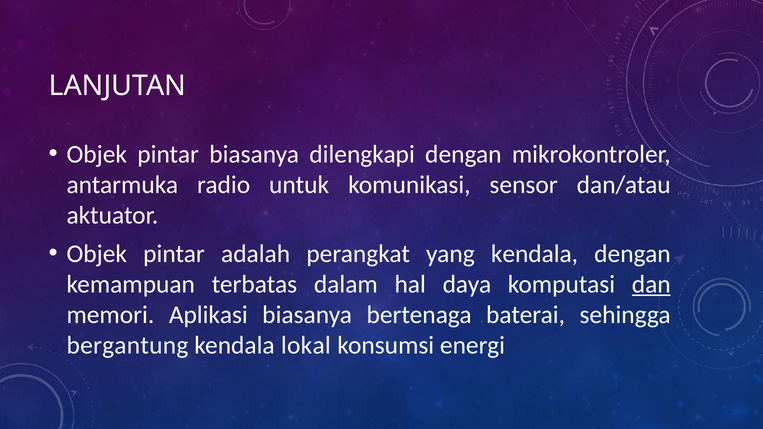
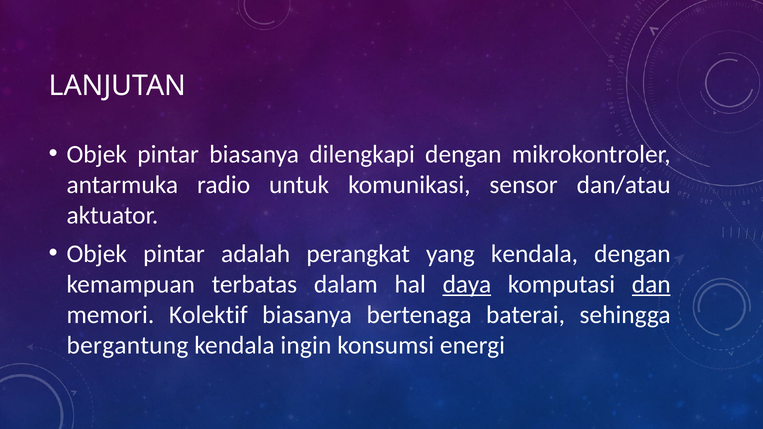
daya underline: none -> present
Aplikasi: Aplikasi -> Kolektif
lokal: lokal -> ingin
